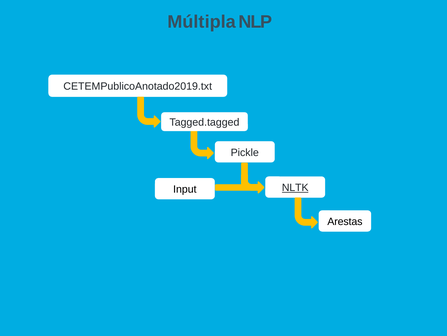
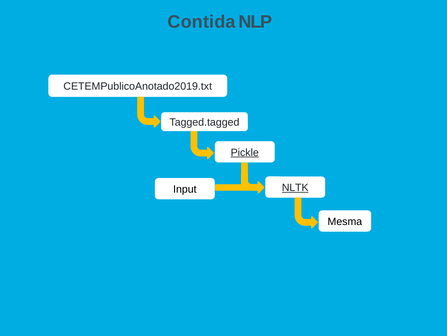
Múltipla: Múltipla -> Contida
Pickle underline: none -> present
Arestas: Arestas -> Mesma
